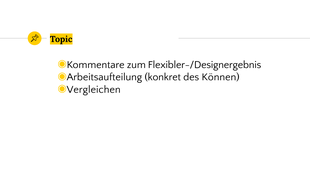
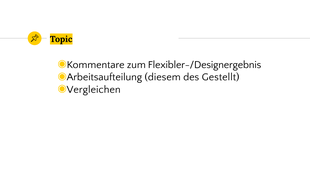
konkret: konkret -> diesem
Können: Können -> Gestellt
